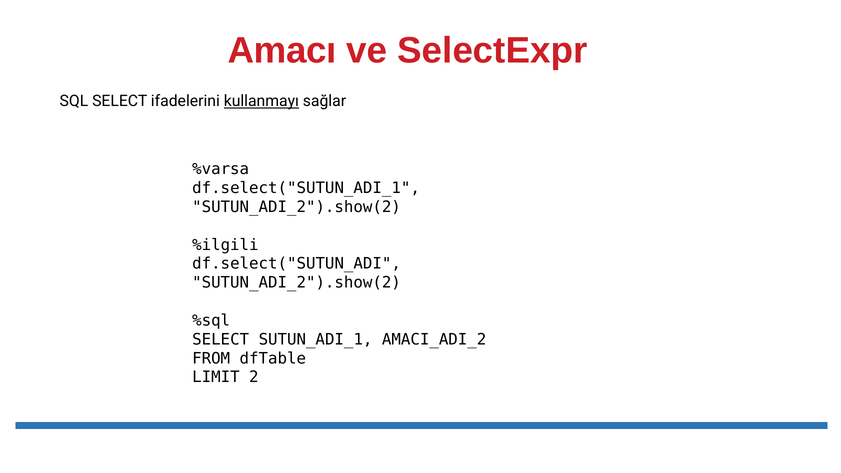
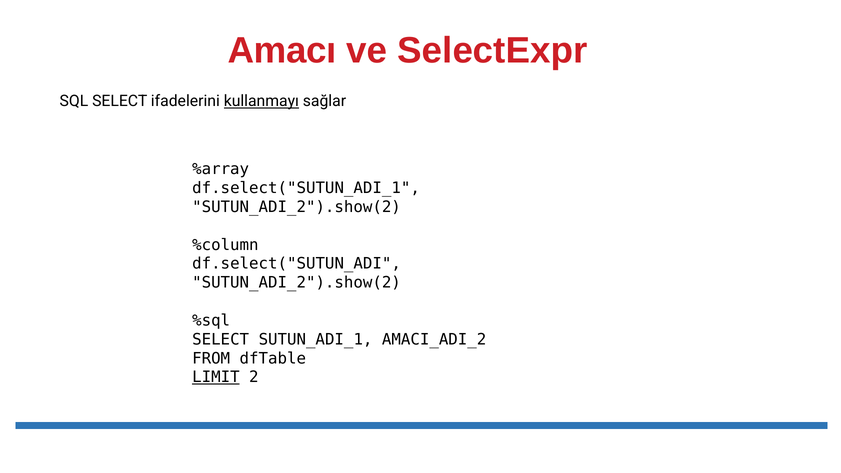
%varsa: %varsa -> %array
%ilgili: %ilgili -> %column
LIMIT underline: none -> present
